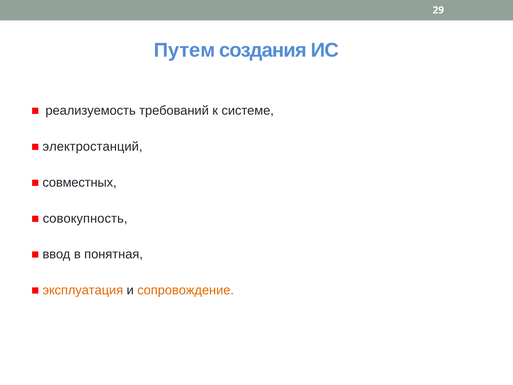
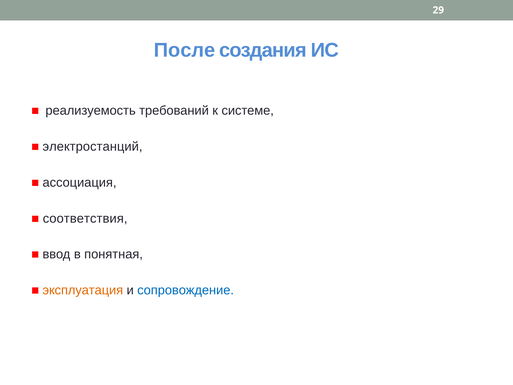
Путем: Путем -> После
совместных: совместных -> ассоциация
совокупность: совокупность -> соответствия
сопровождение colour: orange -> blue
